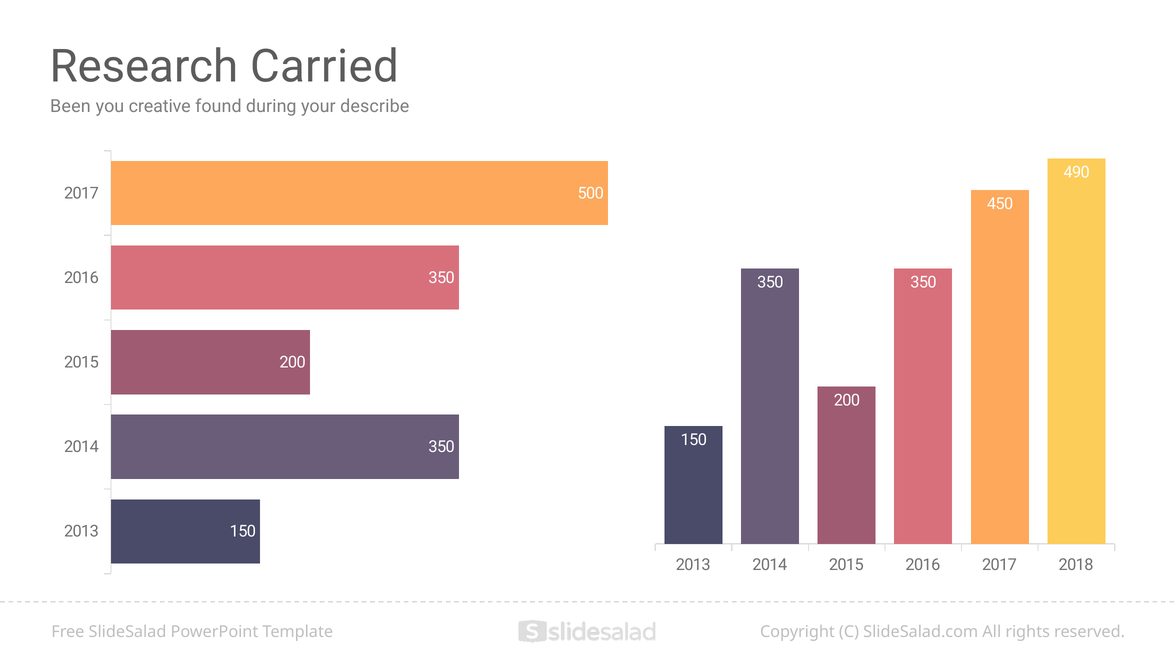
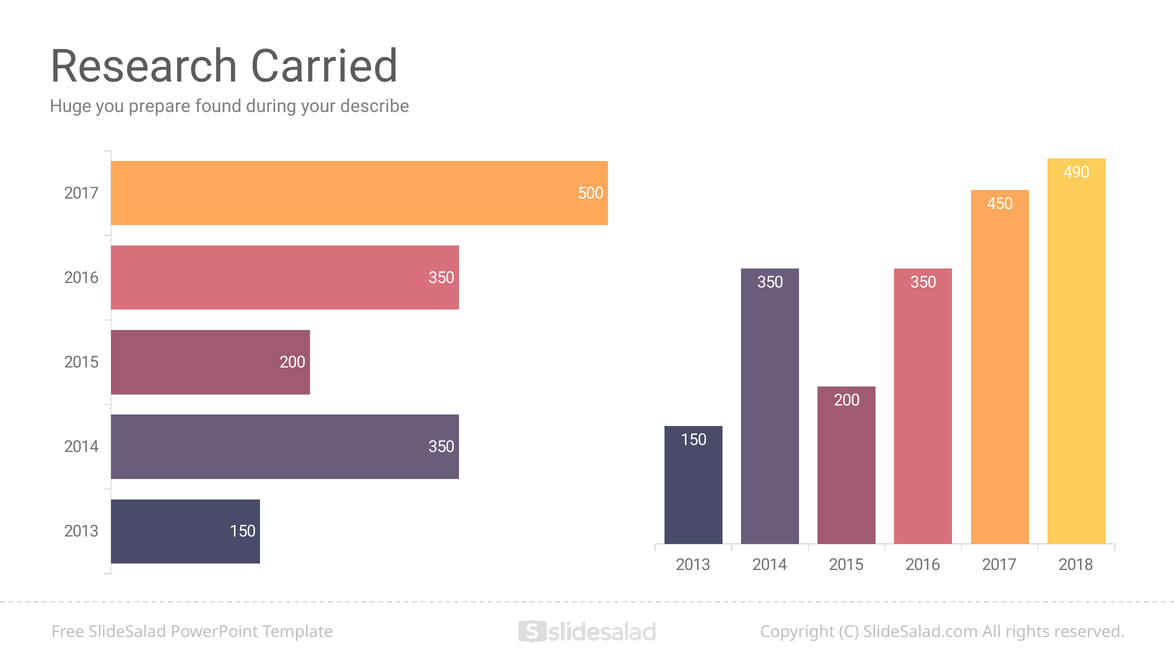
Been: Been -> Huge
creative: creative -> prepare
